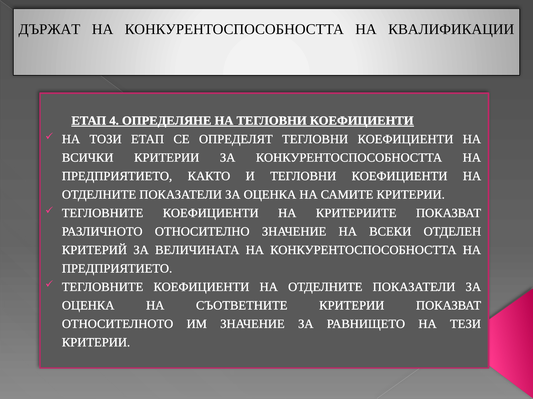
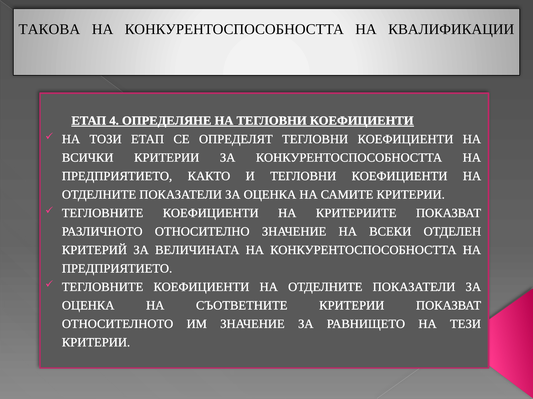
ДЪРЖАТ: ДЪРЖАТ -> ТАКОВА
